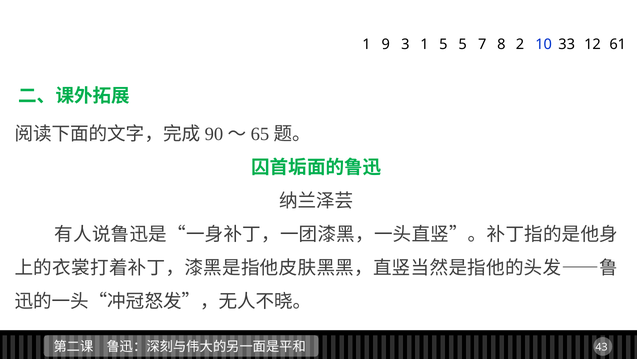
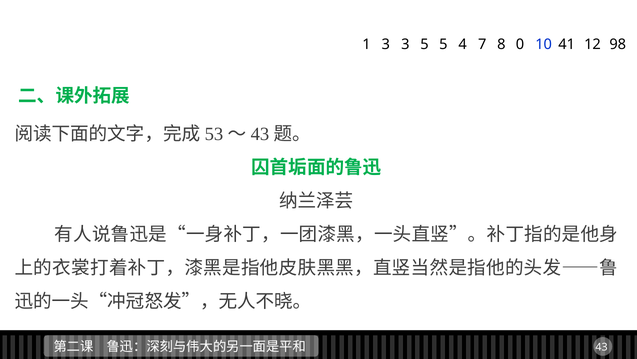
1 9: 9 -> 3
3 1: 1 -> 5
5 5: 5 -> 4
2: 2 -> 0
33: 33 -> 41
61: 61 -> 98
90: 90 -> 53
65 at (260, 134): 65 -> 43
